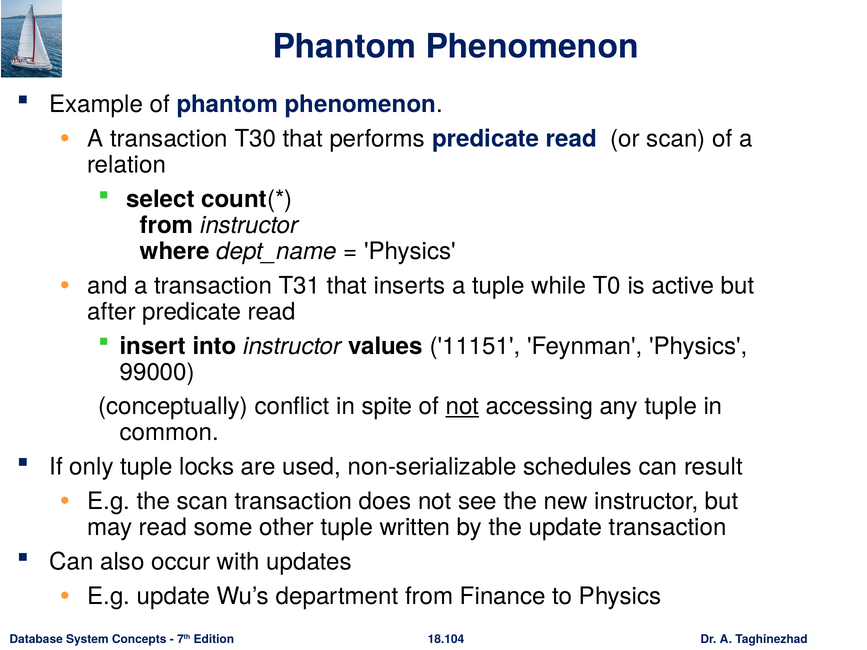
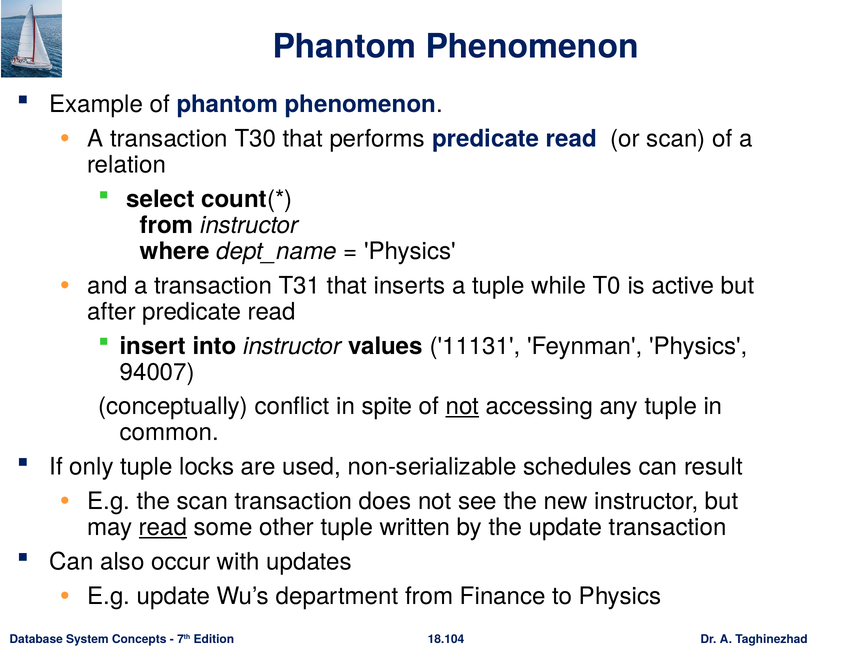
11151: 11151 -> 11131
99000: 99000 -> 94007
read at (163, 528) underline: none -> present
